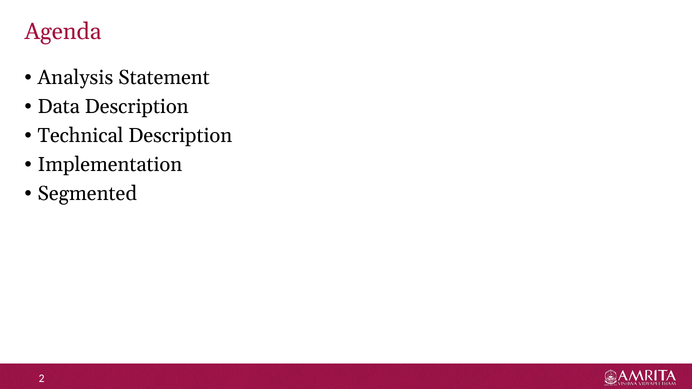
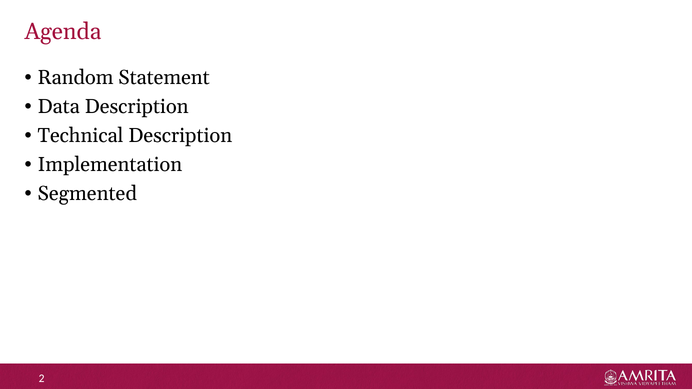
Analysis: Analysis -> Random
